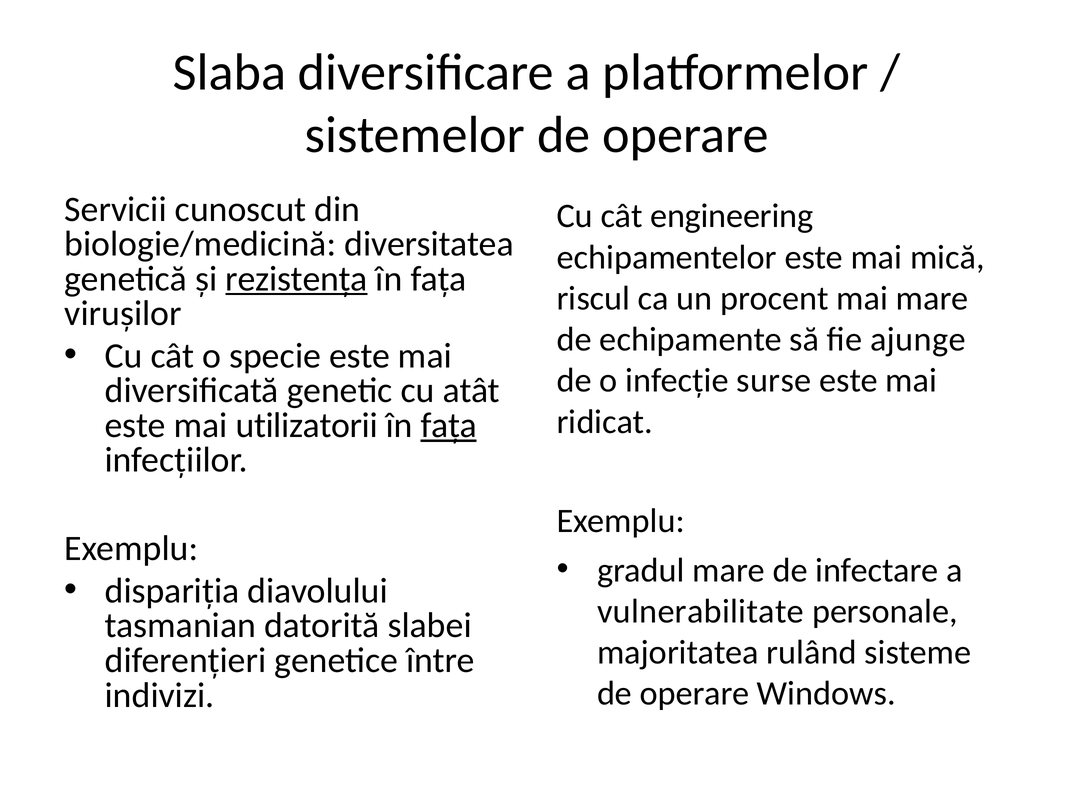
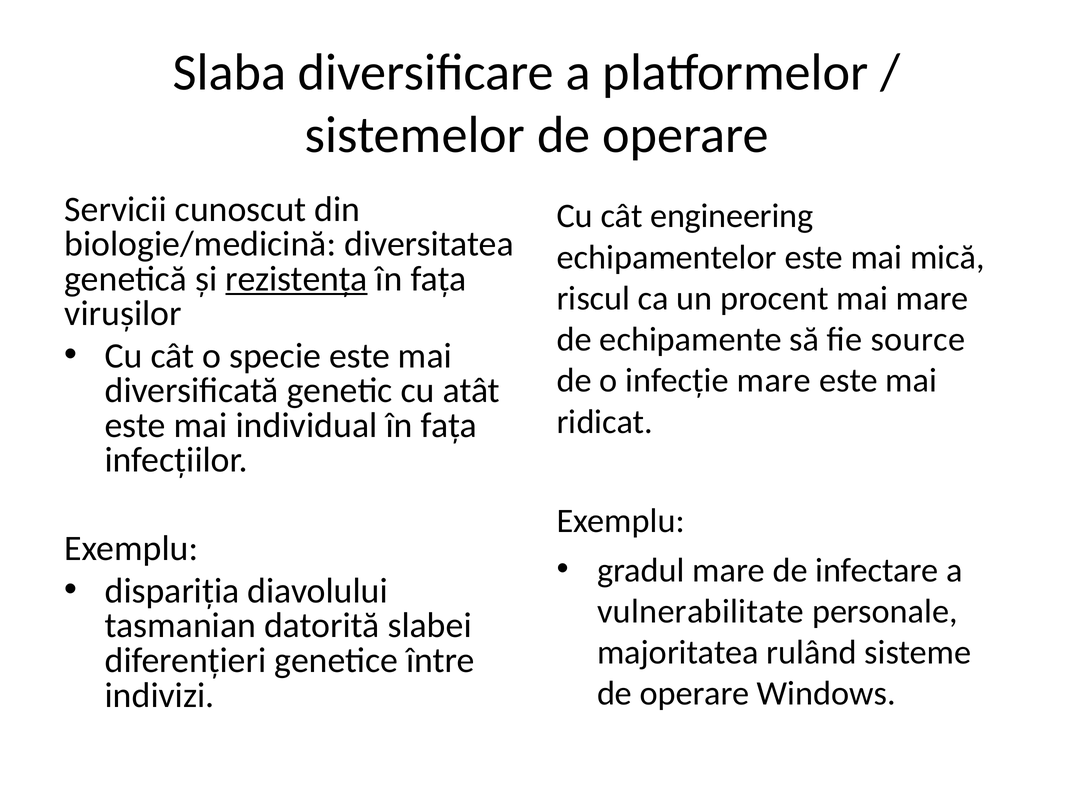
ajunge: ajunge -> source
infecție surse: surse -> mare
utilizatorii: utilizatorii -> individual
fața at (449, 426) underline: present -> none
